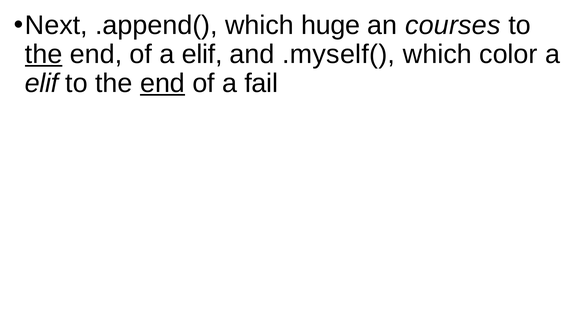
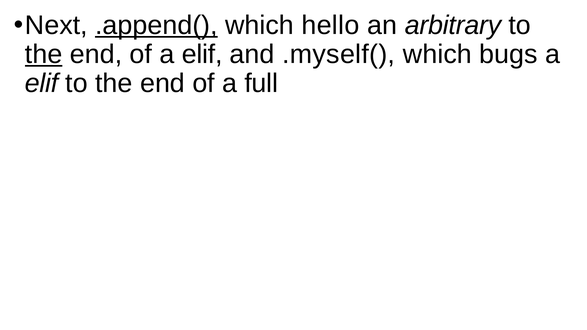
.append( underline: none -> present
huge: huge -> hello
courses: courses -> arbitrary
color: color -> bugs
end at (162, 83) underline: present -> none
fail: fail -> full
